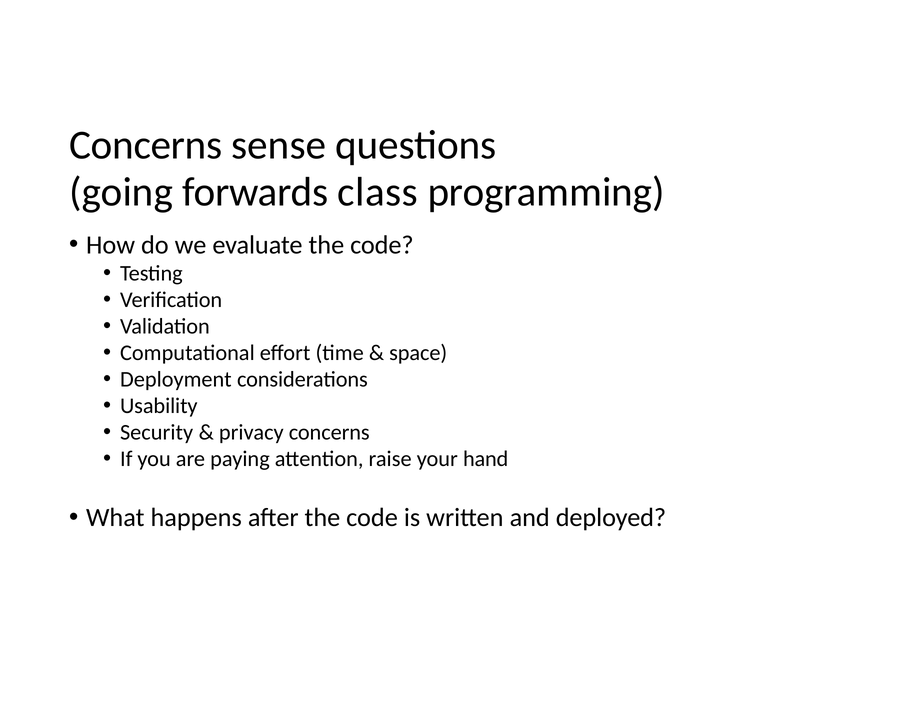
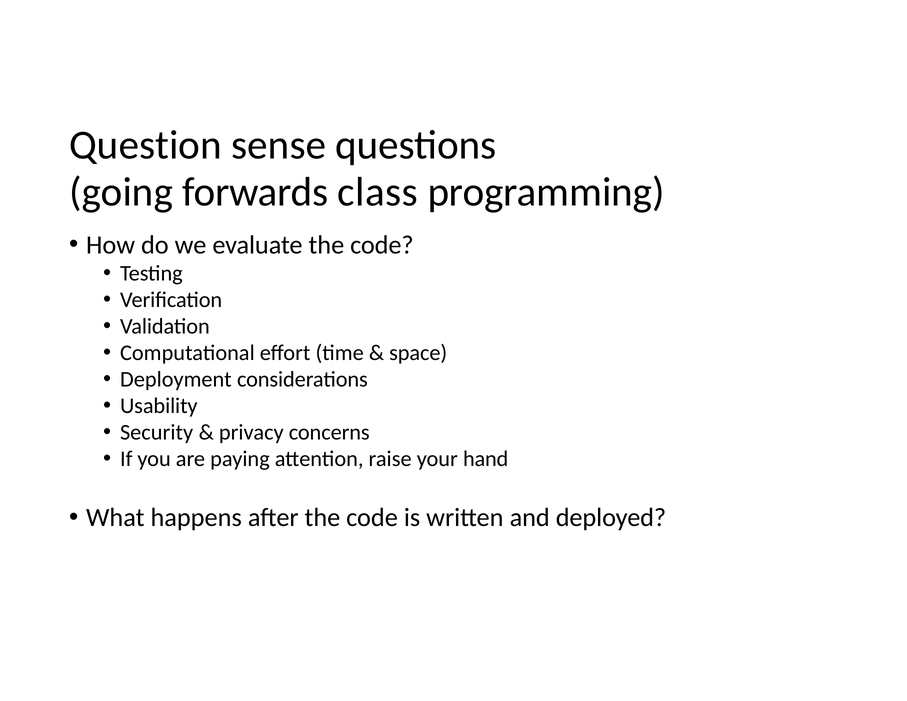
Concerns at (146, 145): Concerns -> Question
